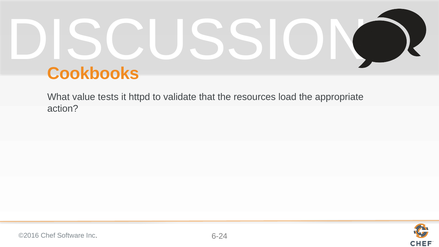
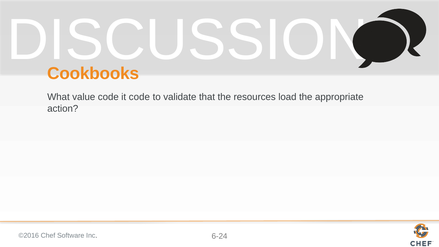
value tests: tests -> code
it httpd: httpd -> code
